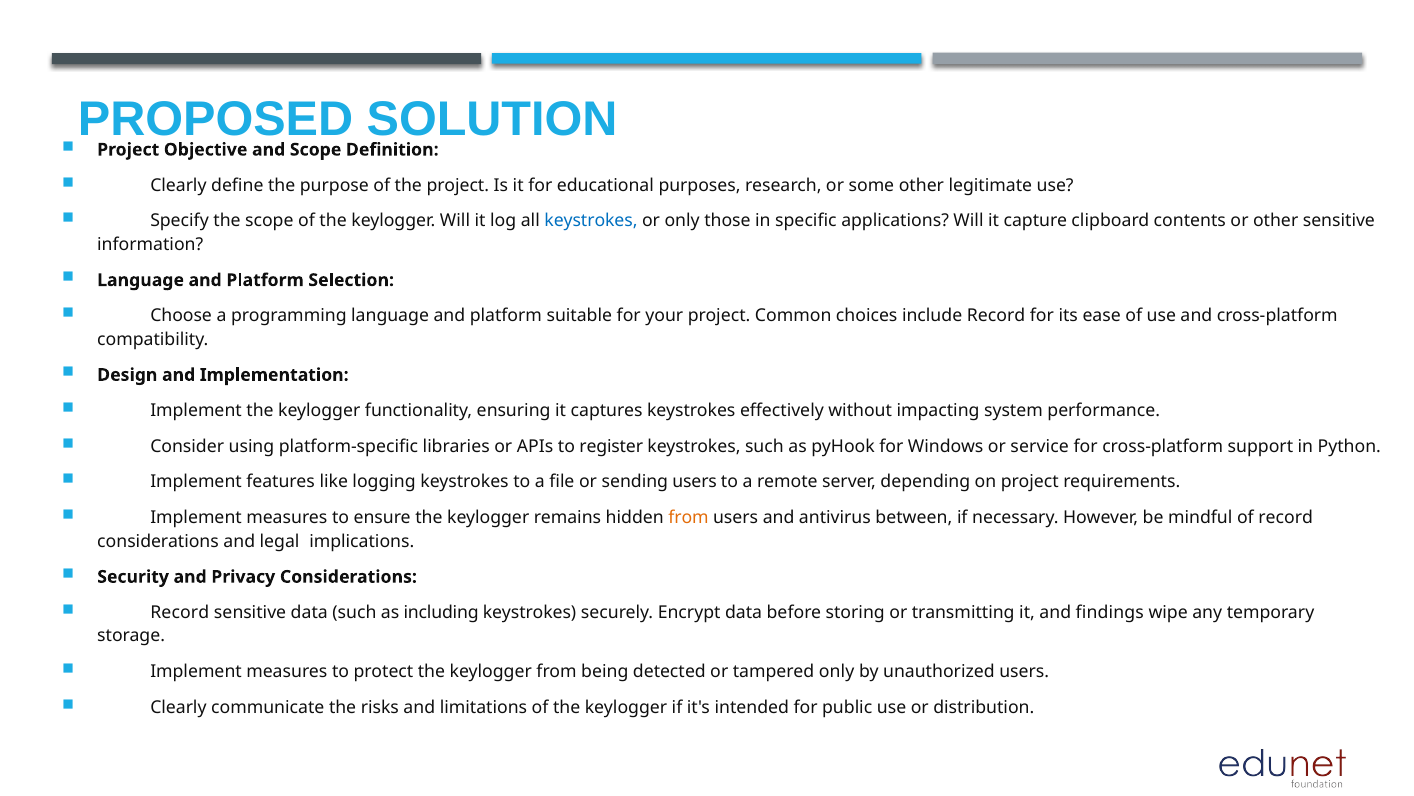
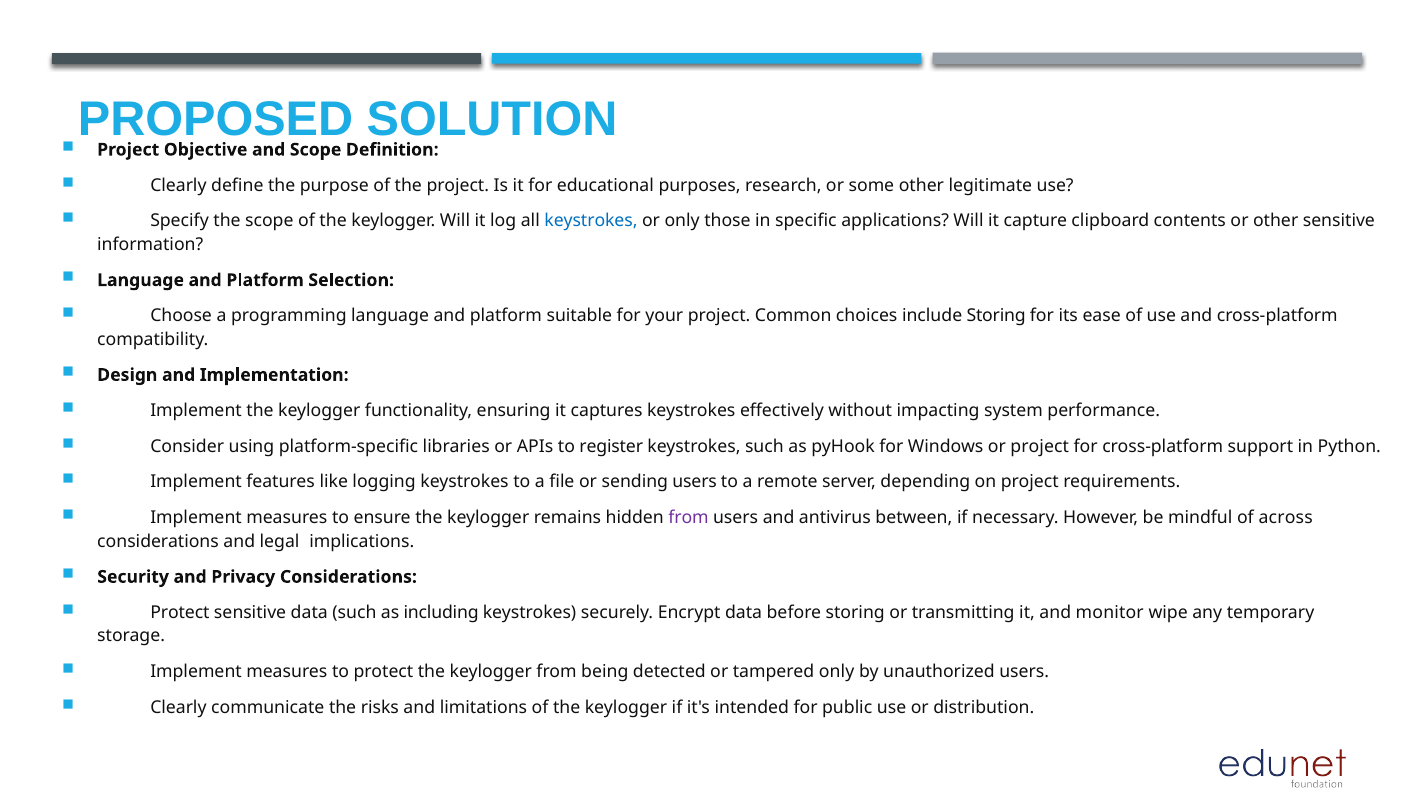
include Record: Record -> Storing
or service: service -> project
from at (688, 517) colour: orange -> purple
of record: record -> across
Record at (180, 612): Record -> Protect
findings: findings -> monitor
